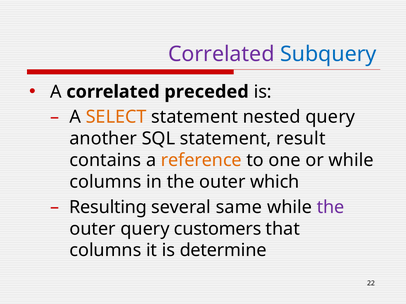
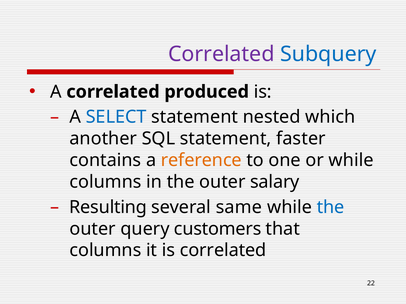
preceded: preceded -> produced
SELECT colour: orange -> blue
nested query: query -> which
result: result -> faster
which: which -> salary
the at (331, 207) colour: purple -> blue
is determine: determine -> correlated
